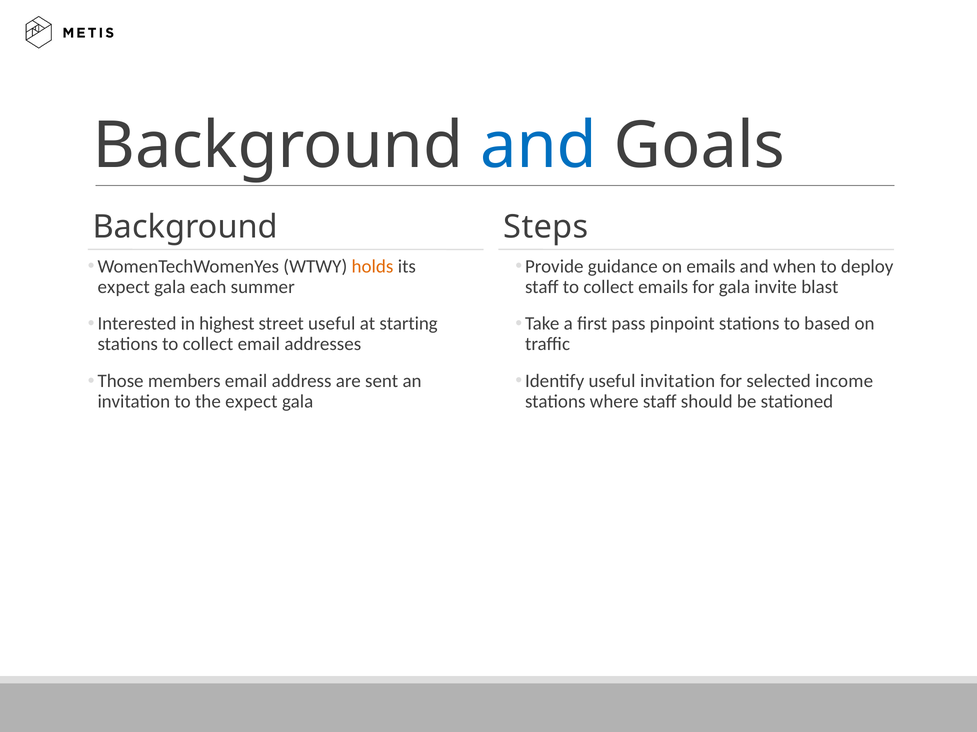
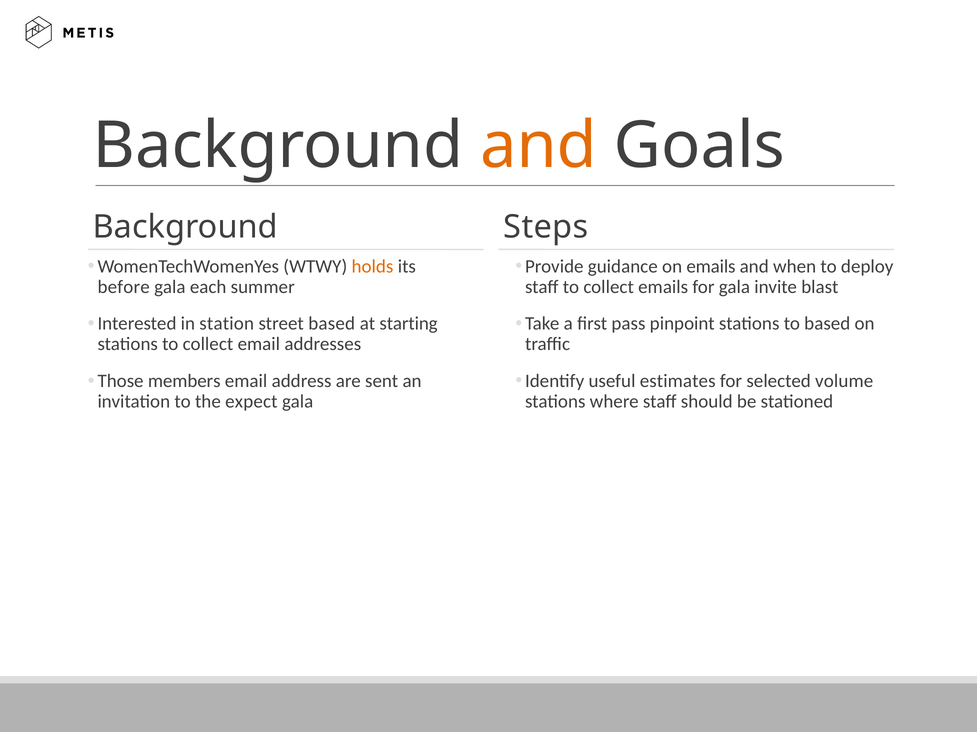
and at (538, 146) colour: blue -> orange
expect at (124, 287): expect -> before
highest: highest -> station
street useful: useful -> based
useful invitation: invitation -> estimates
income: income -> volume
